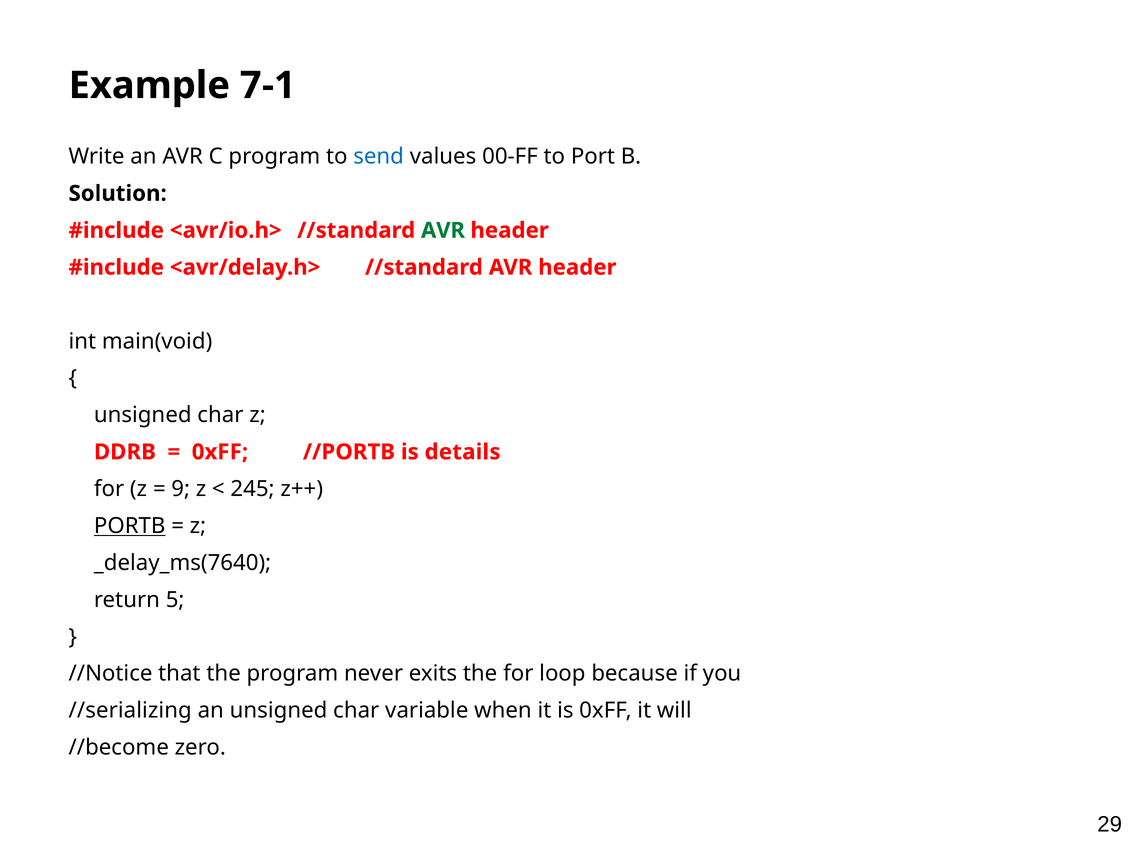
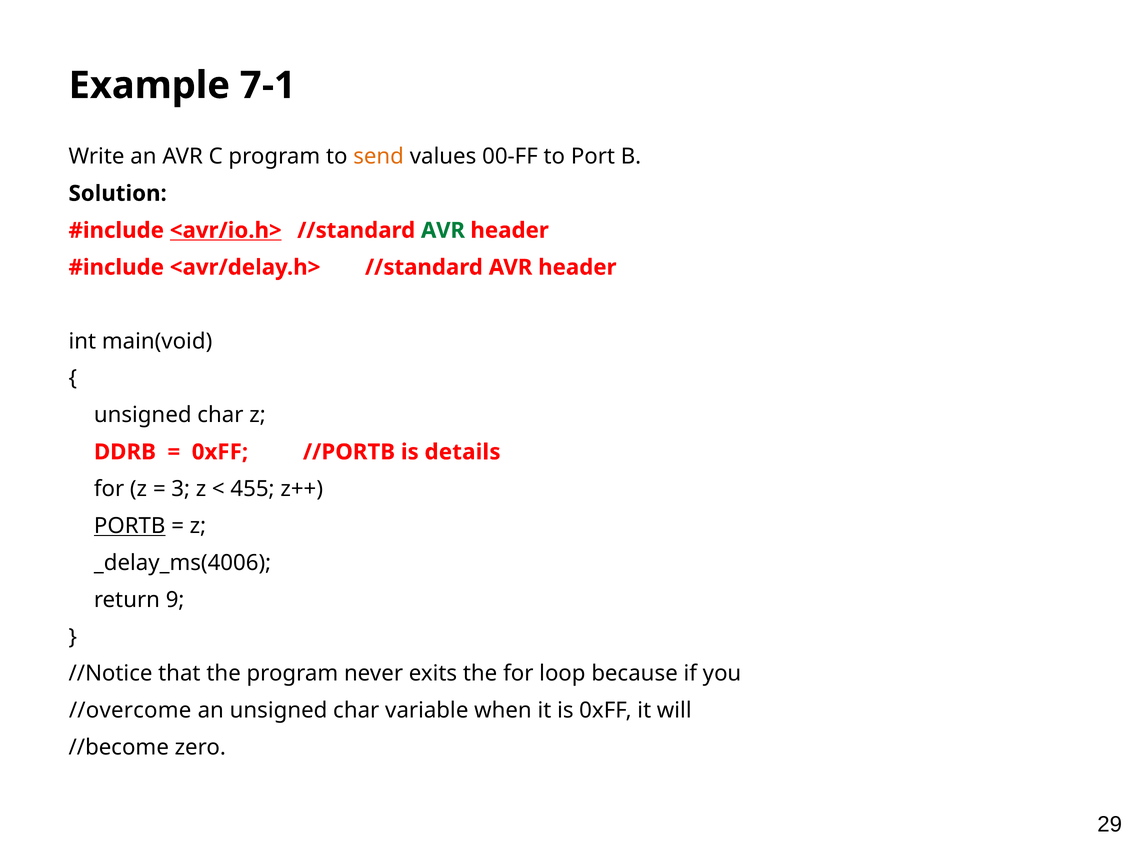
send colour: blue -> orange
<avr/io.h> underline: none -> present
9: 9 -> 3
245: 245 -> 455
_delay_ms(7640: _delay_ms(7640 -> _delay_ms(4006
5: 5 -> 9
//serializing: //serializing -> //overcome
